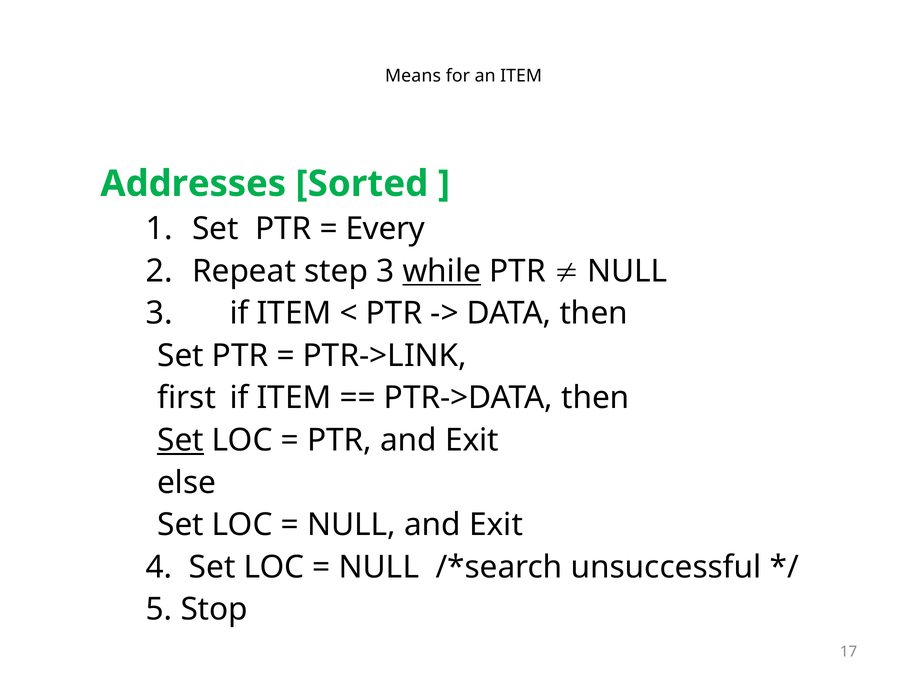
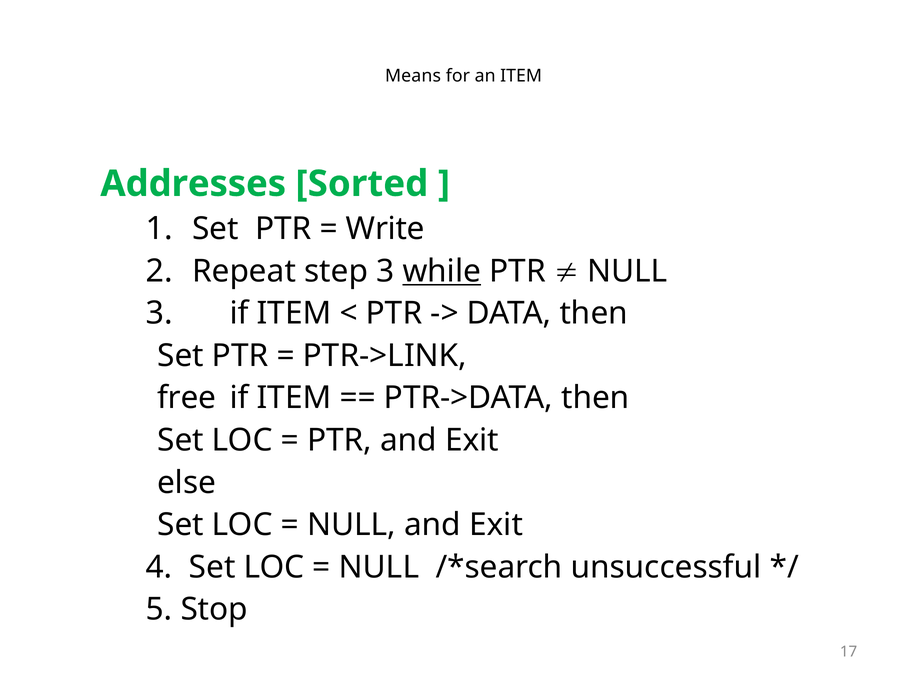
Every: Every -> Write
first: first -> free
Set at (181, 440) underline: present -> none
